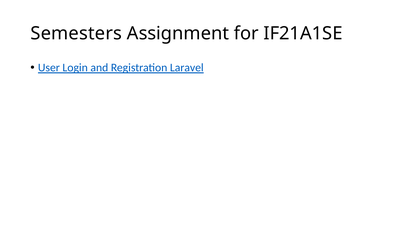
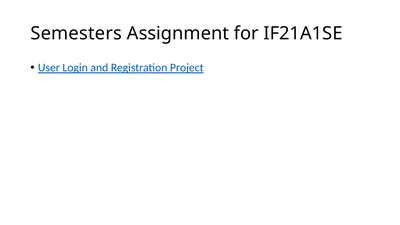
Laravel: Laravel -> Project
